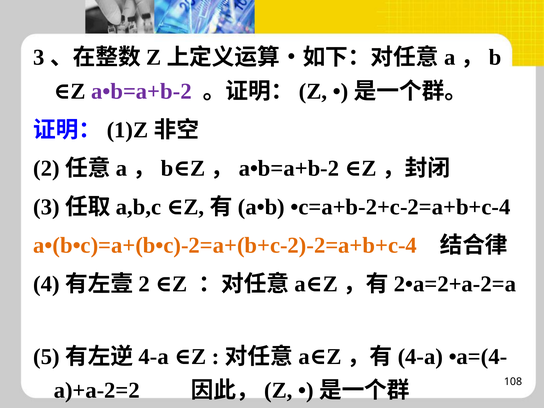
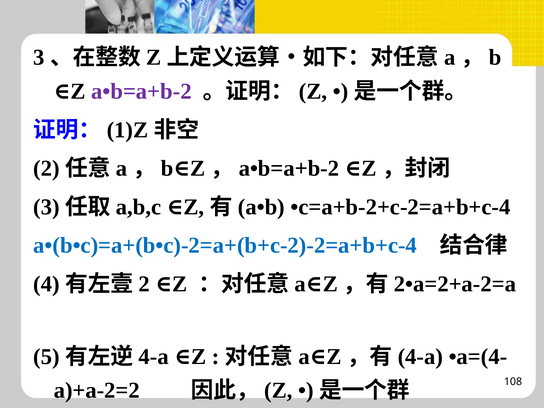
a•(b•c)=a+(b•c)-2=a+(b+c-2)-2=a+b+c-4 colour: orange -> blue
